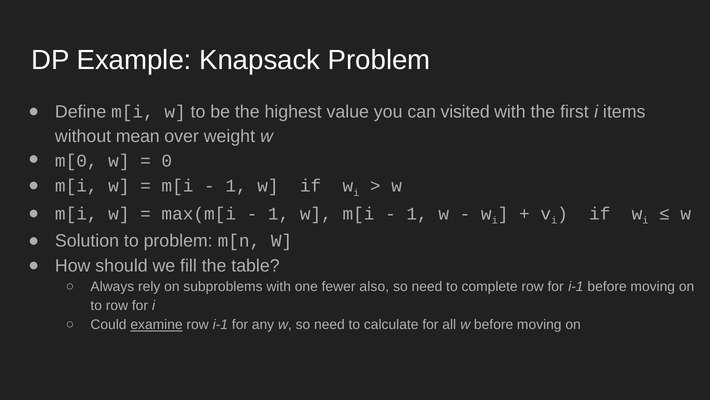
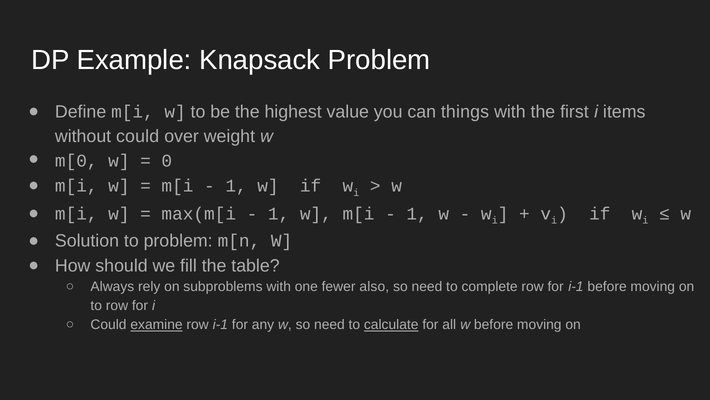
visited: visited -> things
without mean: mean -> could
calculate underline: none -> present
